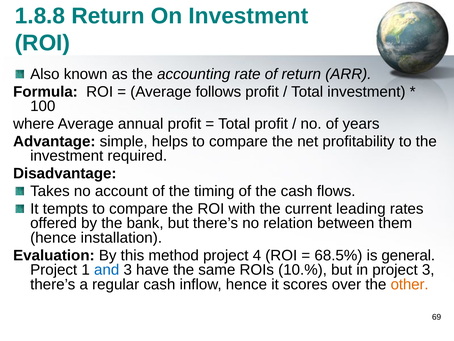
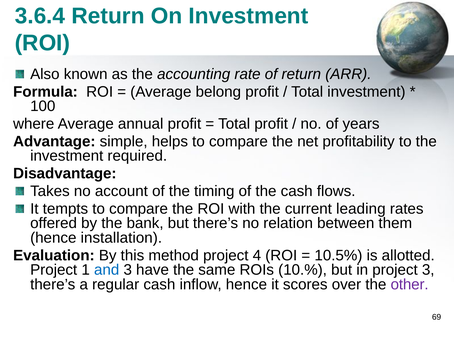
1.8.8: 1.8.8 -> 3.6.4
follows: follows -> belong
68.5%: 68.5% -> 10.5%
general: general -> allotted
other colour: orange -> purple
